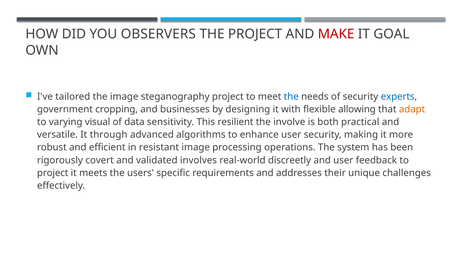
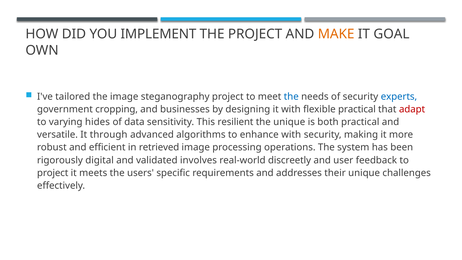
OBSERVERS: OBSERVERS -> IMPLEMENT
MAKE colour: red -> orange
flexible allowing: allowing -> practical
adapt colour: orange -> red
visual: visual -> hides
the involve: involve -> unique
enhance user: user -> with
resistant: resistant -> retrieved
covert: covert -> digital
